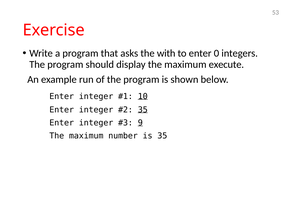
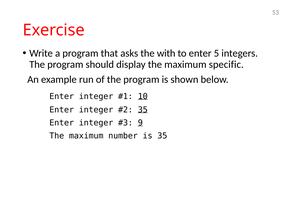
0: 0 -> 5
execute: execute -> specific
